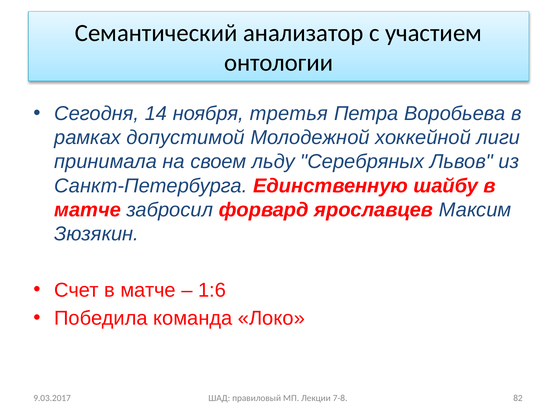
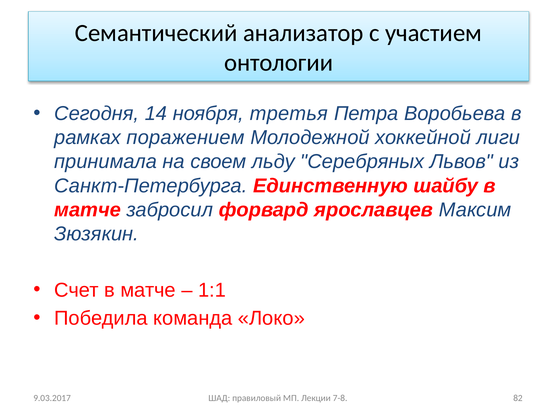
допустимой: допустимой -> поражением
1:6: 1:6 -> 1:1
